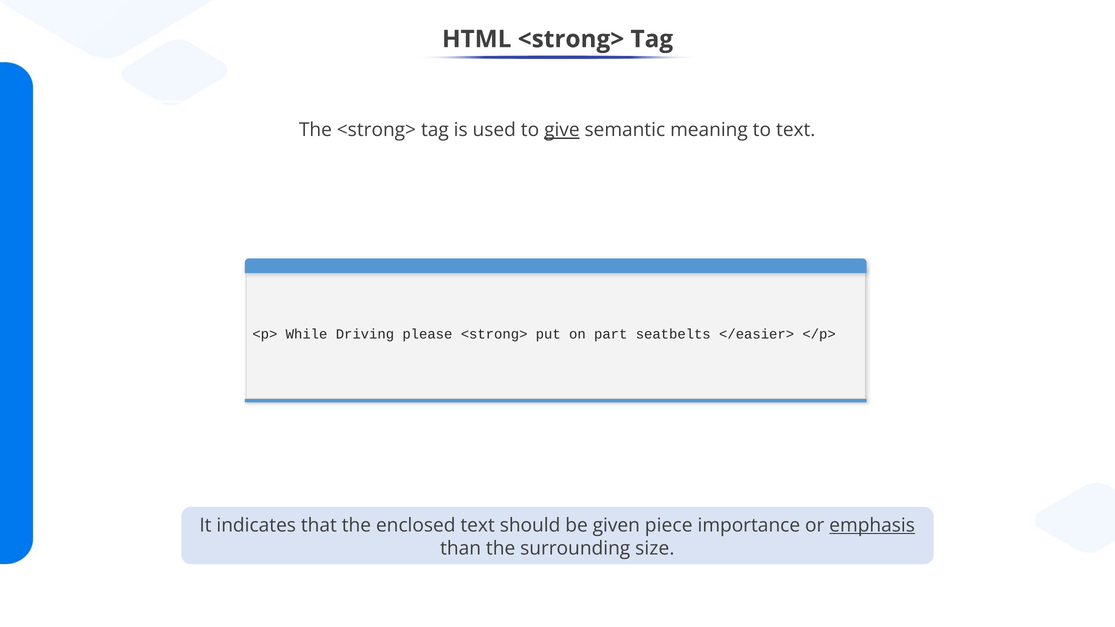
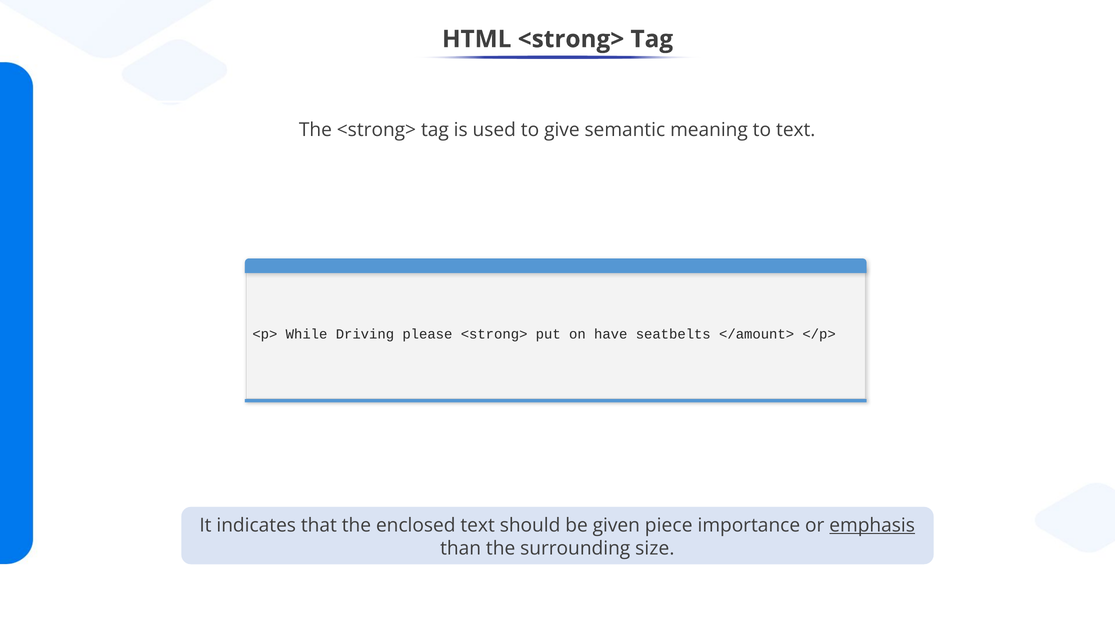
give underline: present -> none
part: part -> have
</easier>: </easier> -> </amount>
